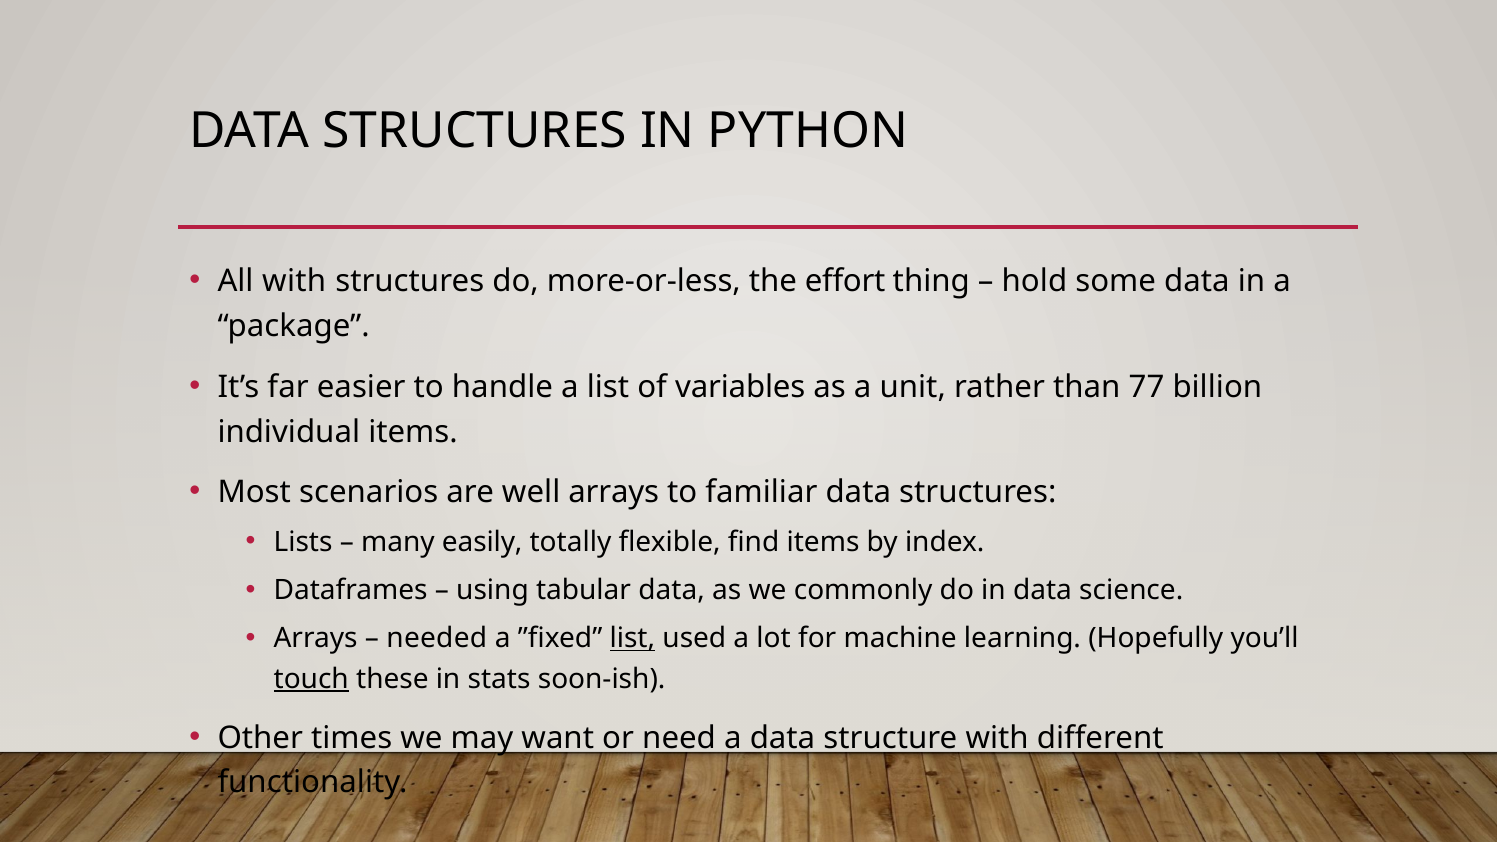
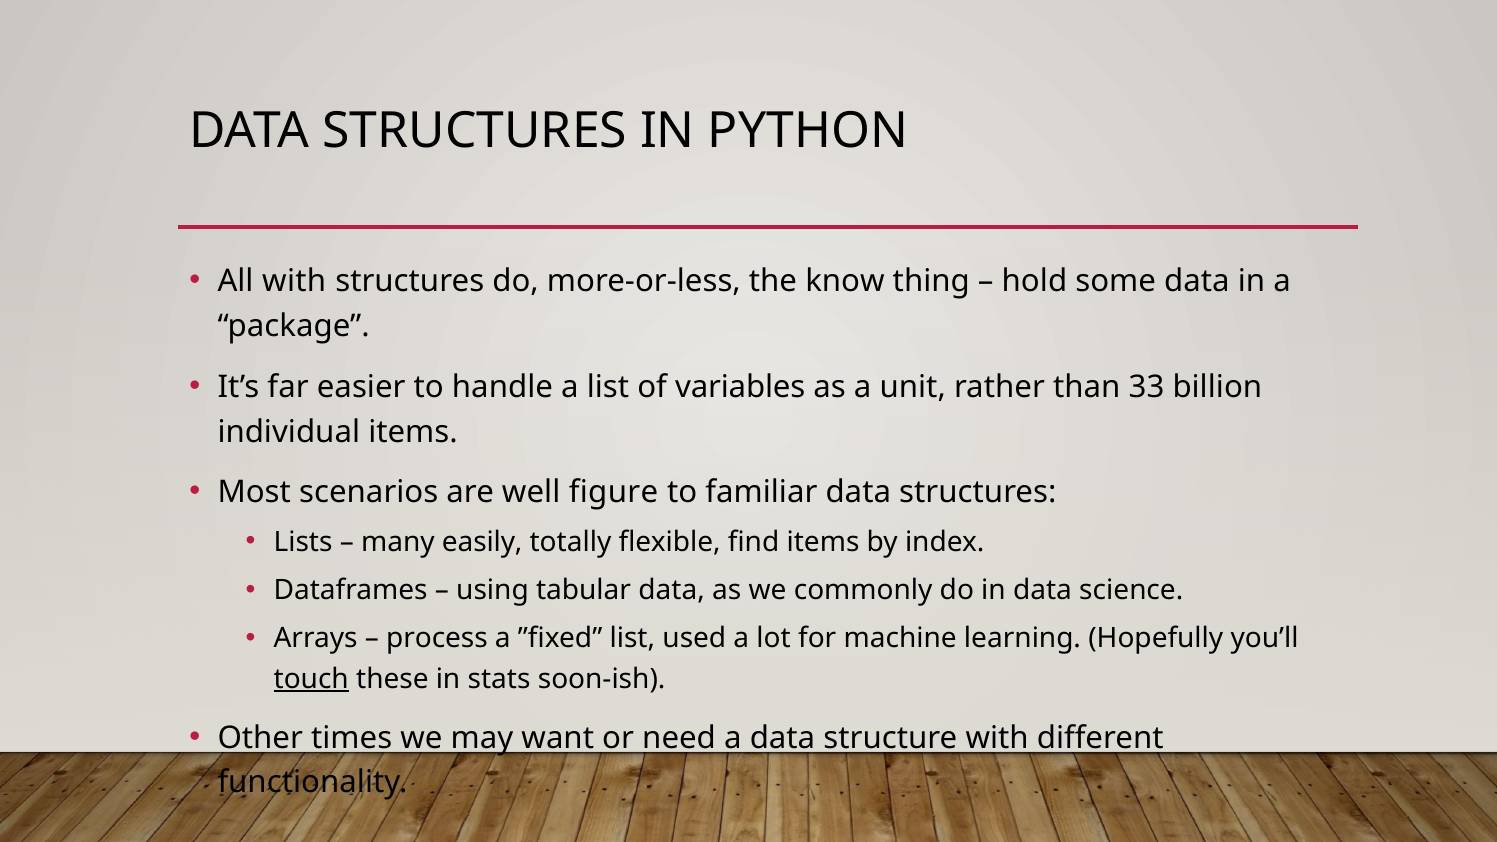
effort: effort -> know
77: 77 -> 33
well arrays: arrays -> figure
needed: needed -> process
list at (632, 639) underline: present -> none
